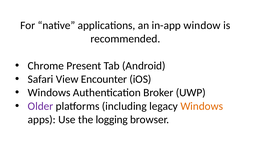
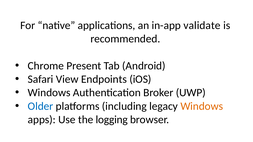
window: window -> validate
Encounter: Encounter -> Endpoints
Older colour: purple -> blue
